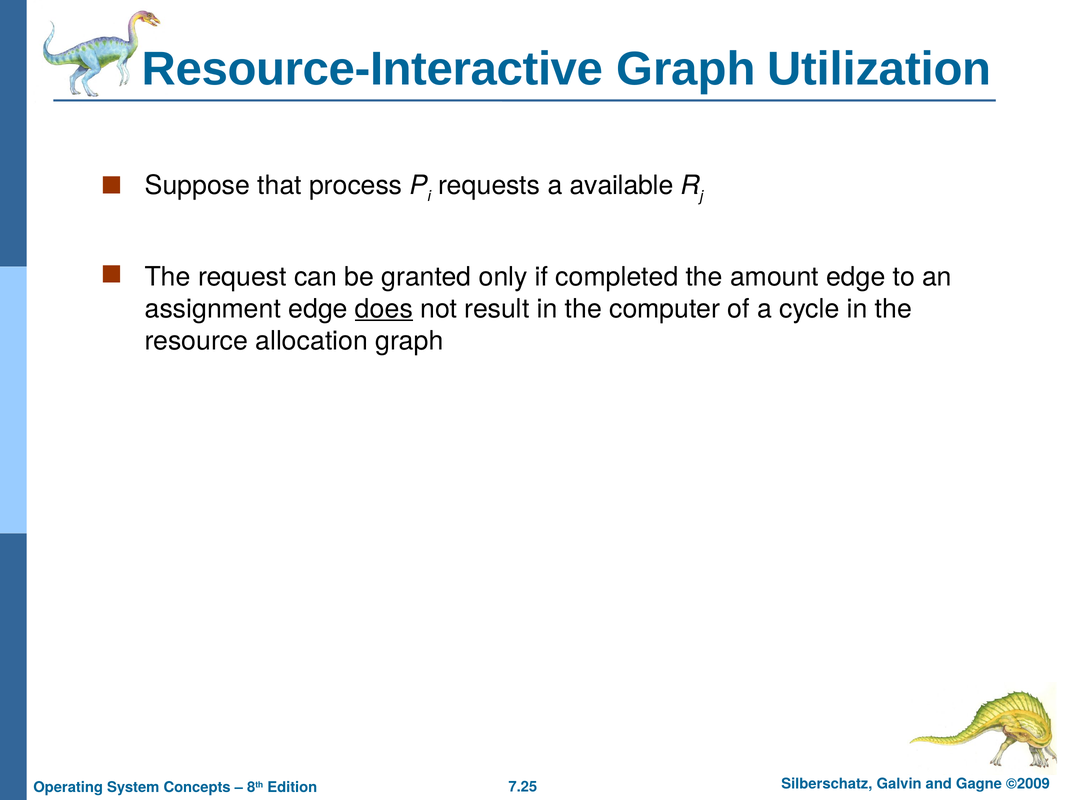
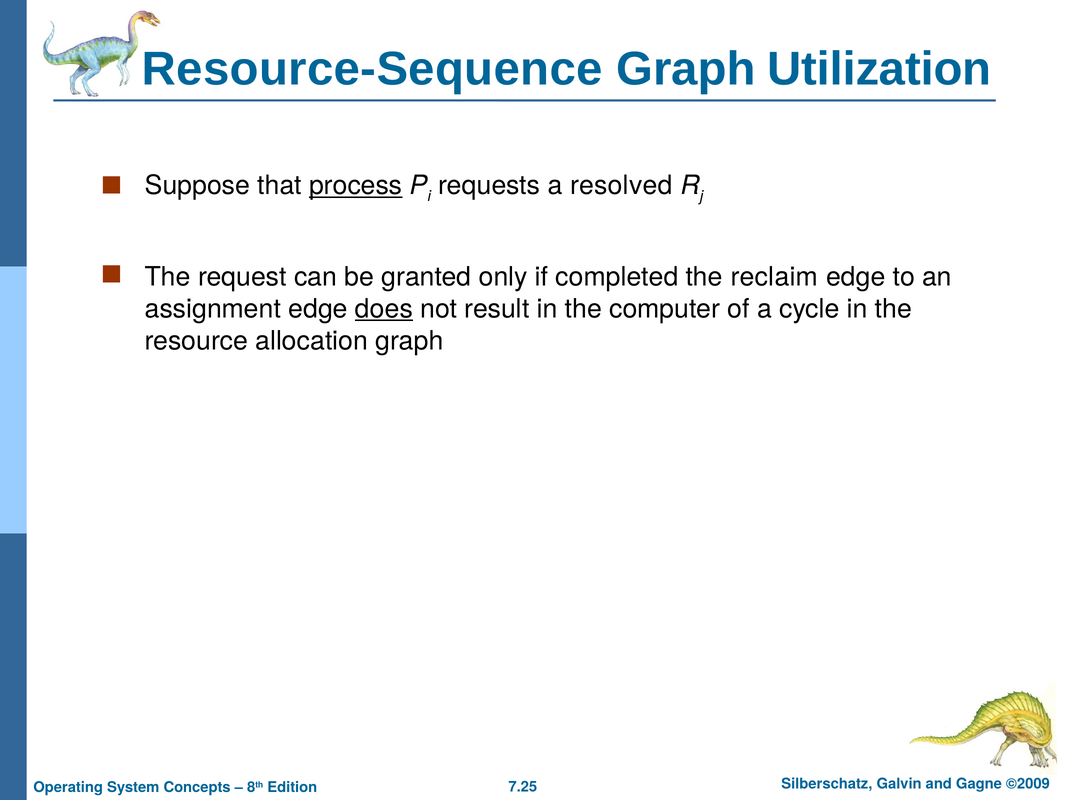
Resource-Interactive: Resource-Interactive -> Resource-Sequence
process underline: none -> present
available: available -> resolved
amount: amount -> reclaim
